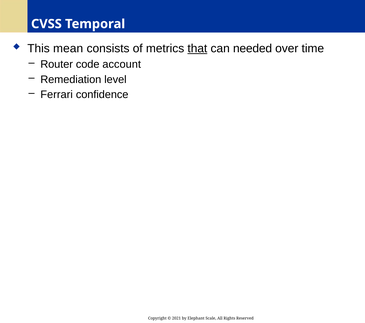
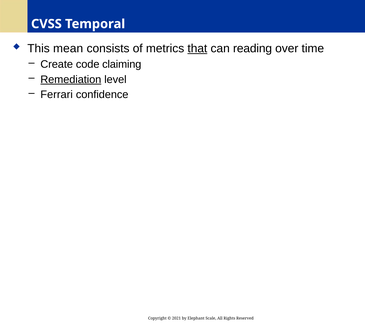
needed: needed -> reading
Router: Router -> Create
account: account -> claiming
Remediation underline: none -> present
